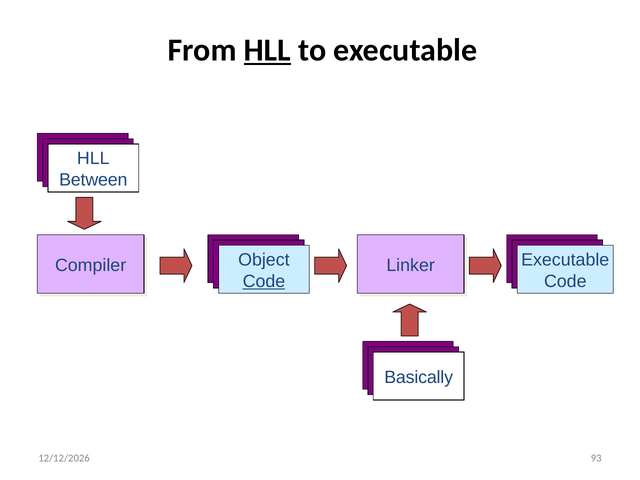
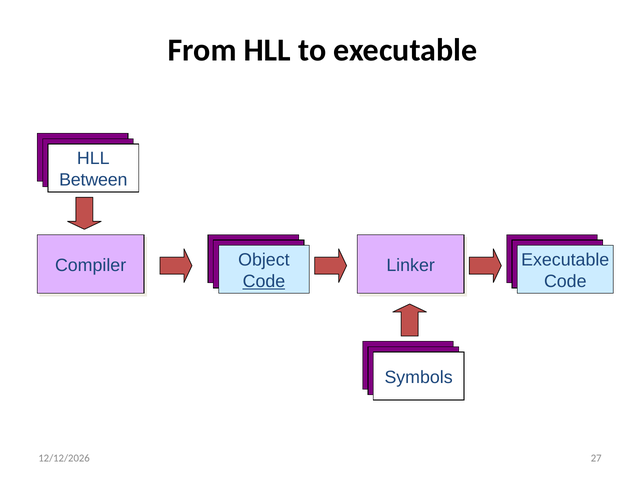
HLL at (267, 50) underline: present -> none
Basically: Basically -> Symbols
93: 93 -> 27
